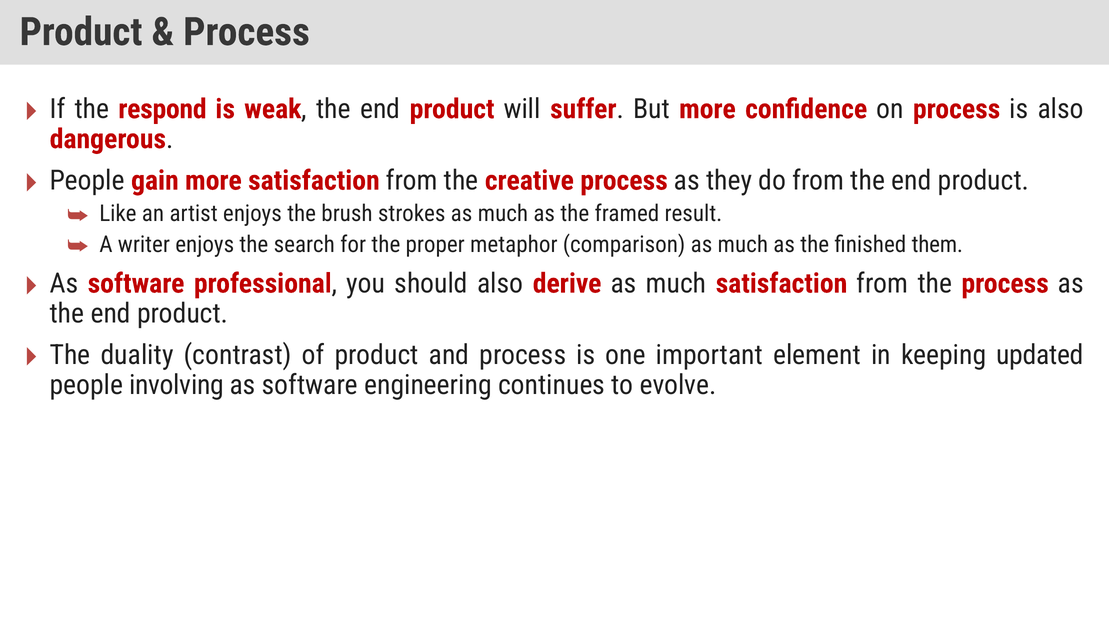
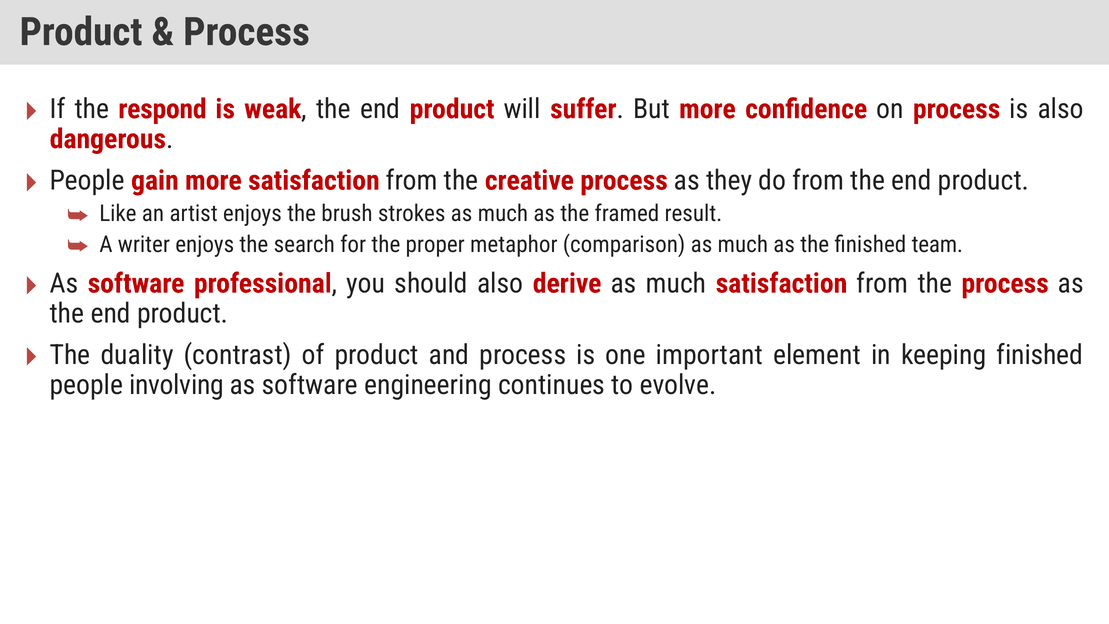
them: them -> team
keeping updated: updated -> finished
